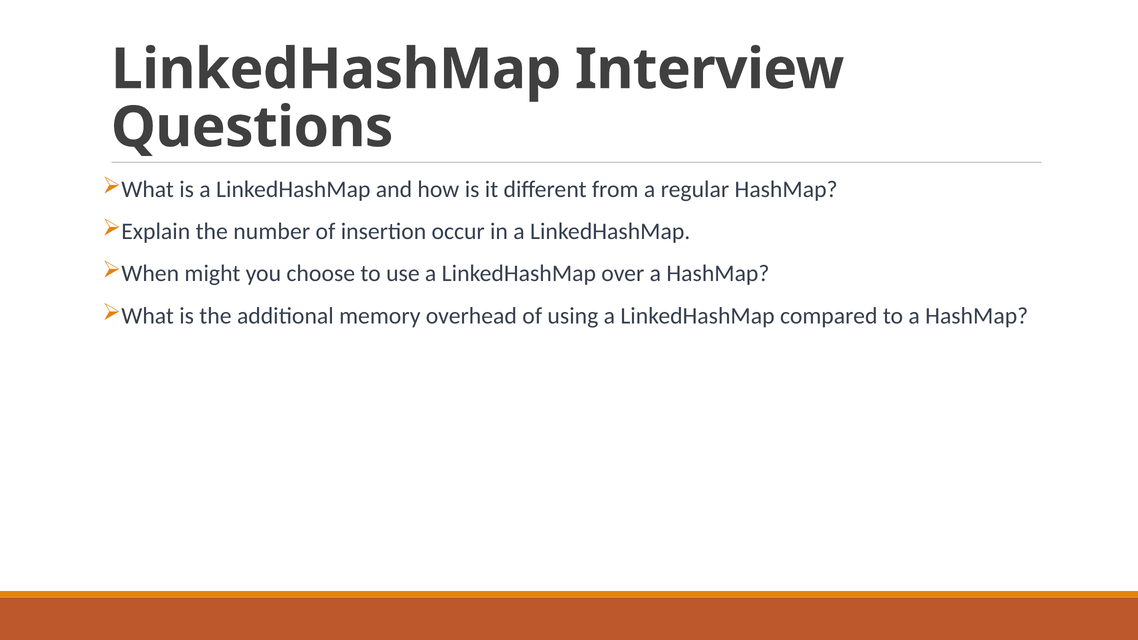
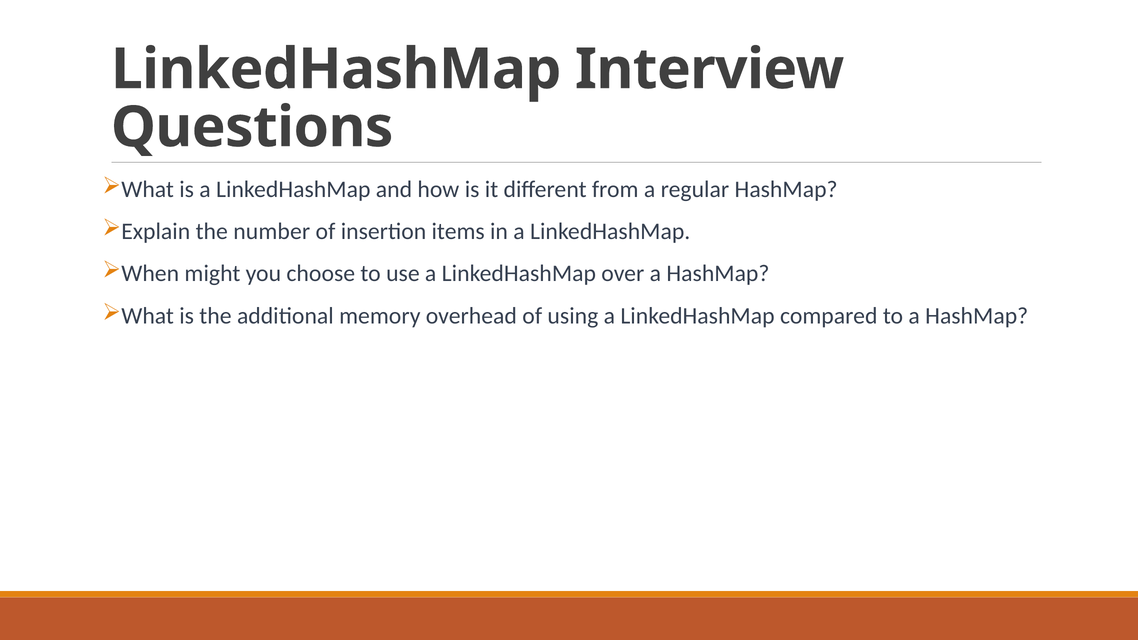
occur: occur -> items
